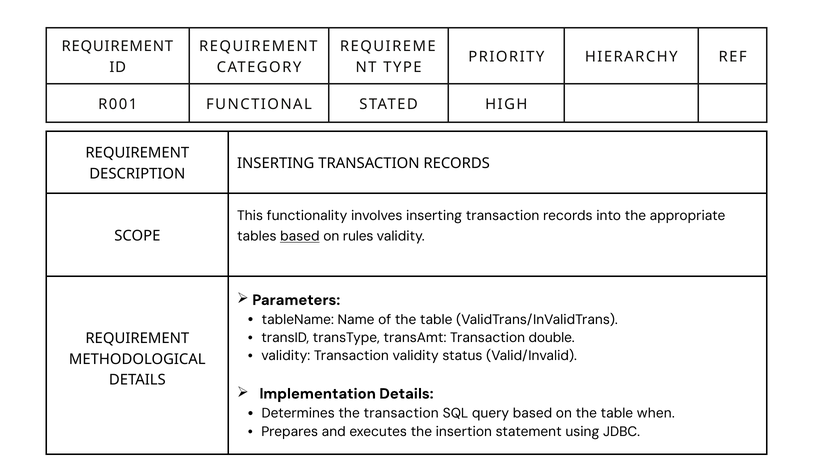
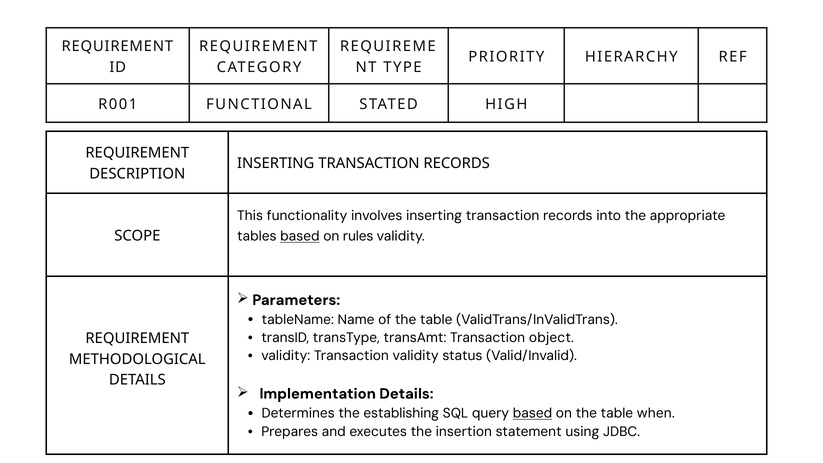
double: double -> object
the transaction: transaction -> establishing
based at (532, 413) underline: none -> present
